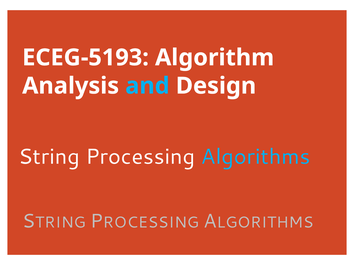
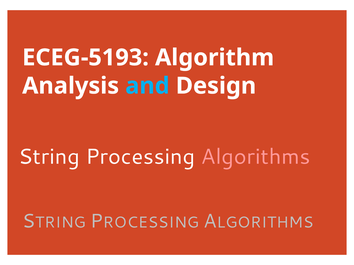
Algorithms colour: light blue -> pink
